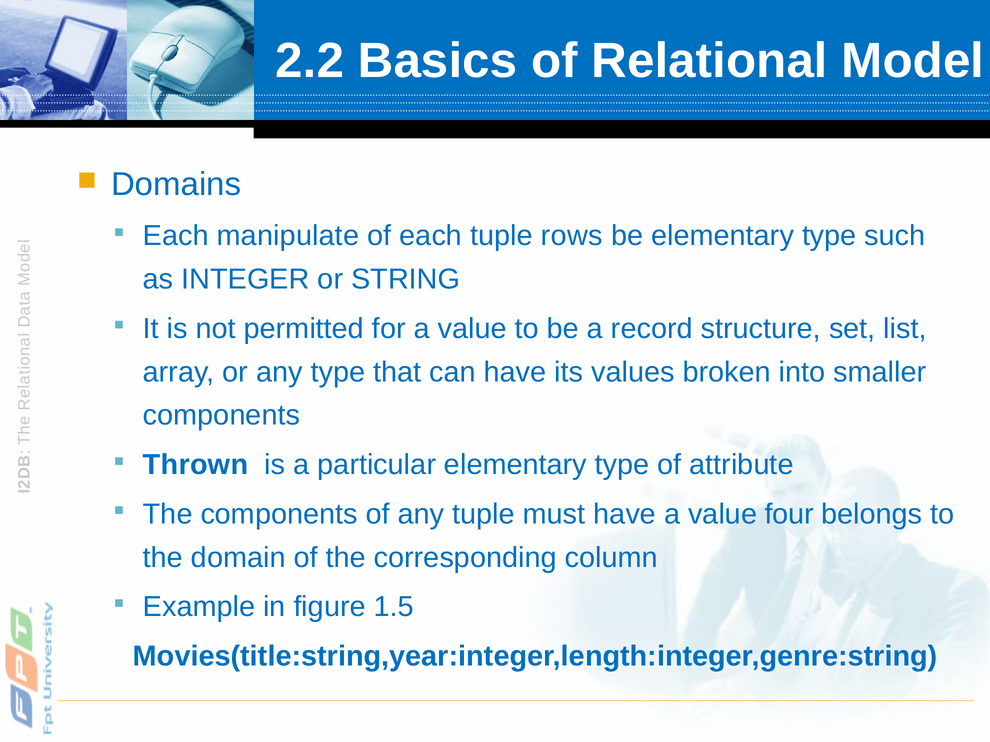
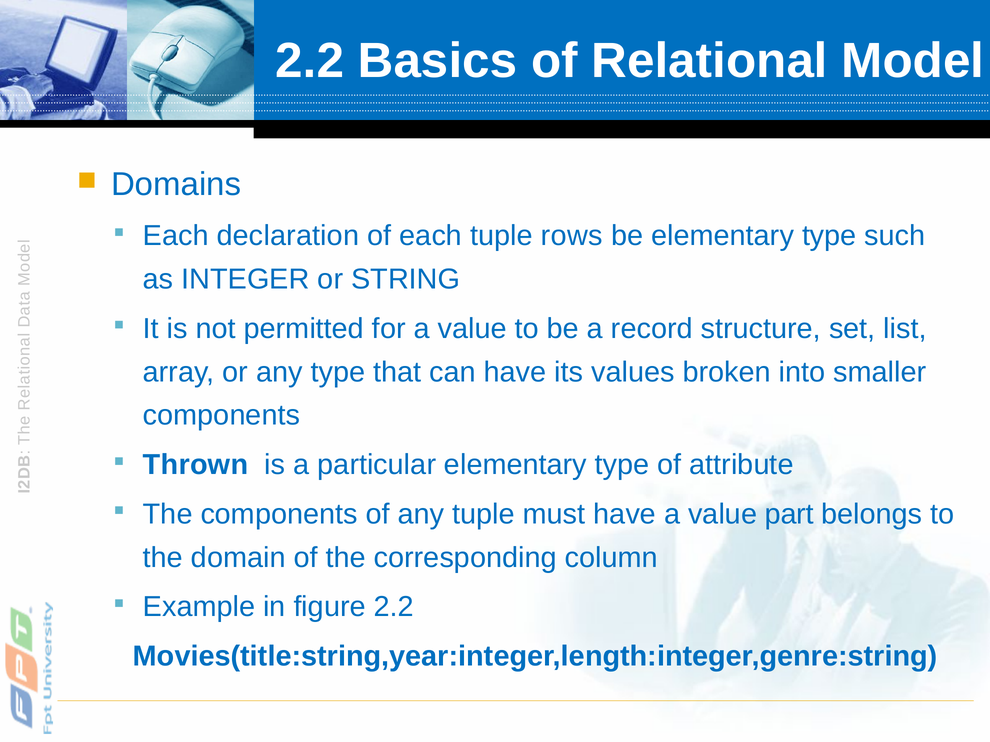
manipulate: manipulate -> declaration
four: four -> part
figure 1.5: 1.5 -> 2.2
